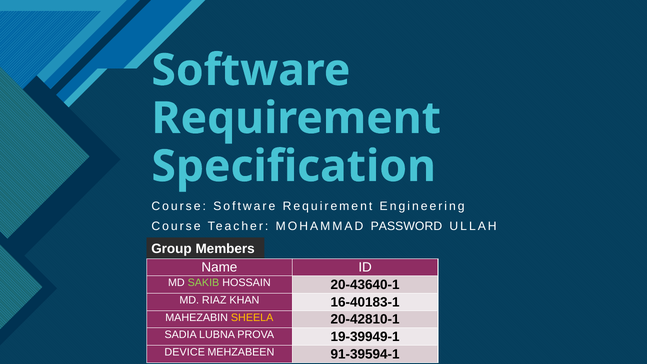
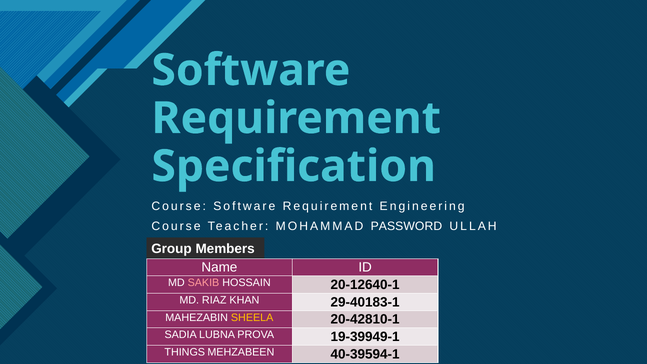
SAKIB colour: light green -> pink
20-43640-1: 20-43640-1 -> 20-12640-1
16-40183-1: 16-40183-1 -> 29-40183-1
DEVICE: DEVICE -> THINGS
91-39594-1: 91-39594-1 -> 40-39594-1
